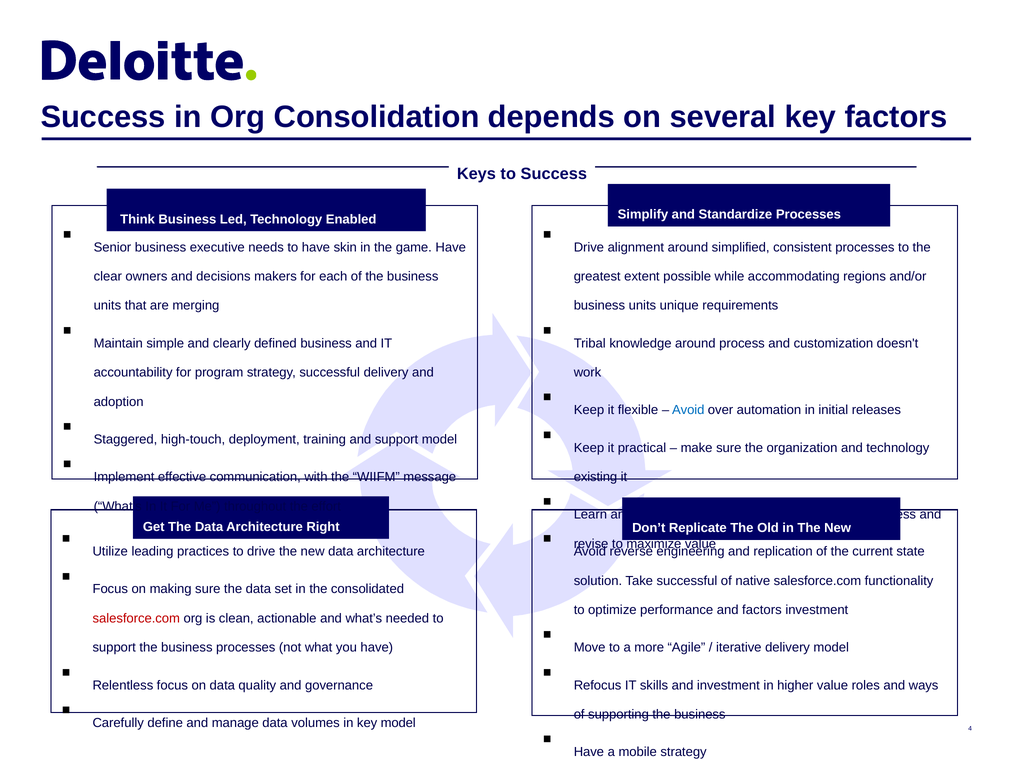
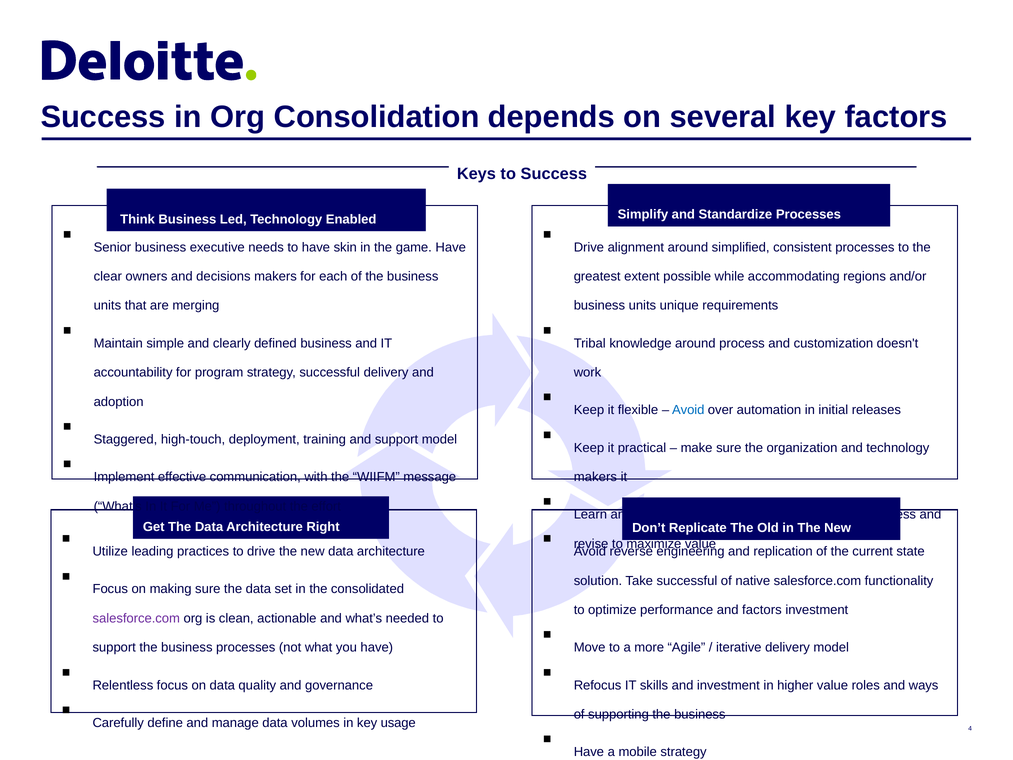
existing at (595, 477): existing -> makers
salesforce.com at (136, 618) colour: red -> purple
key model: model -> usage
